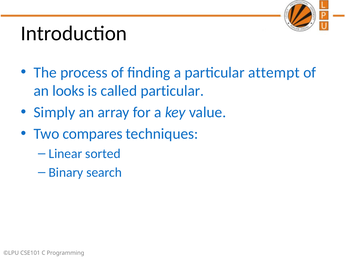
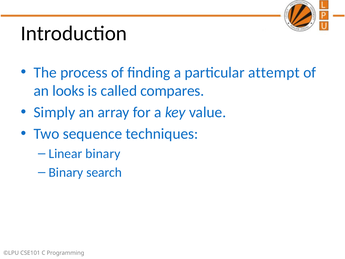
called particular: particular -> compares
compares: compares -> sequence
Linear sorted: sorted -> binary
